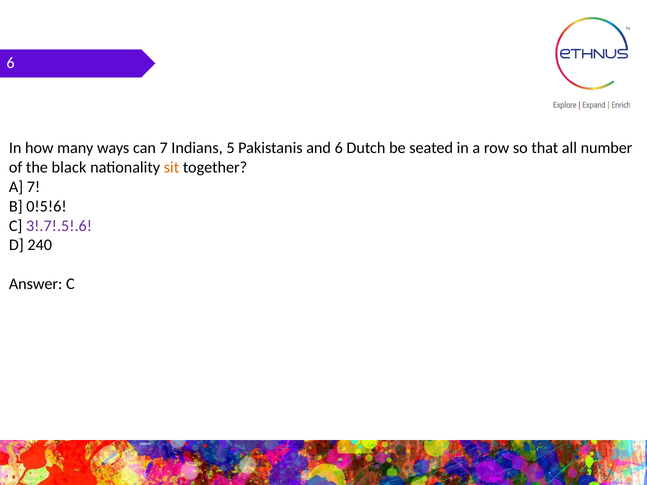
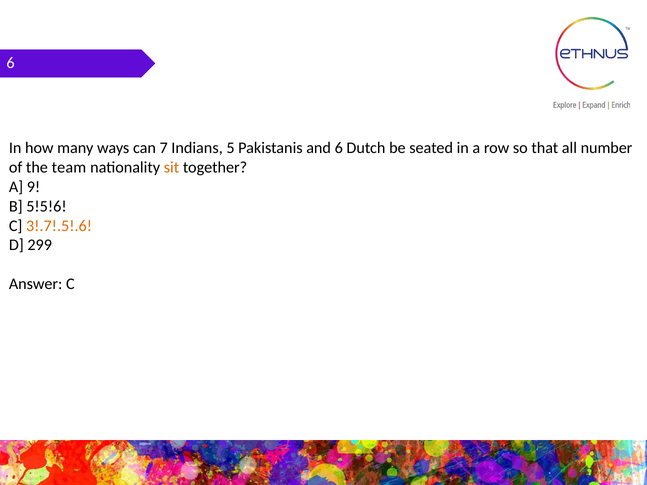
black: black -> team
A 7: 7 -> 9
0!5!6: 0!5!6 -> 5!5!6
3!.7!.5!.6 colour: purple -> orange
240: 240 -> 299
